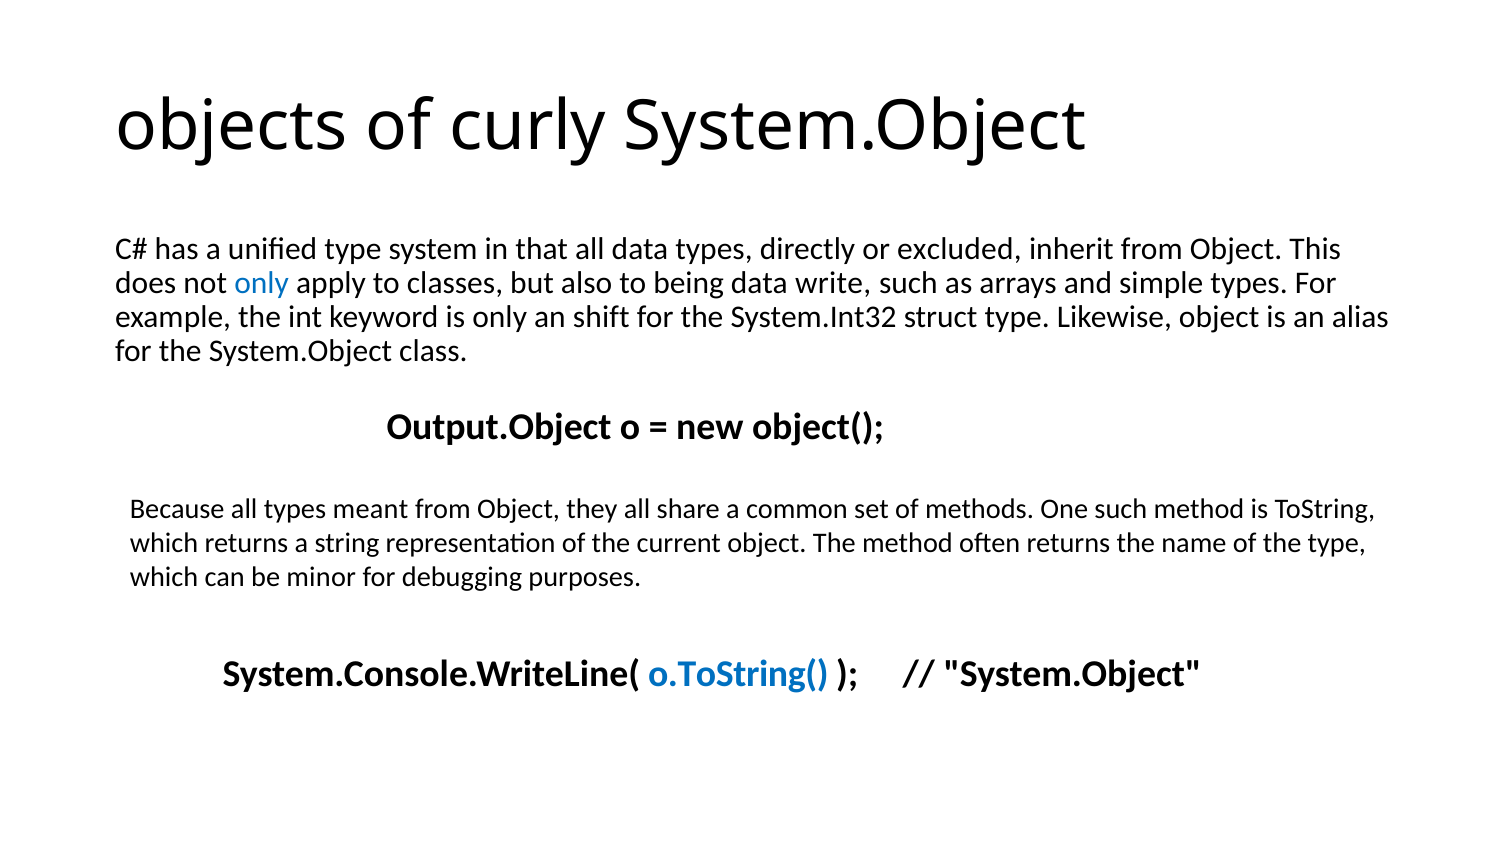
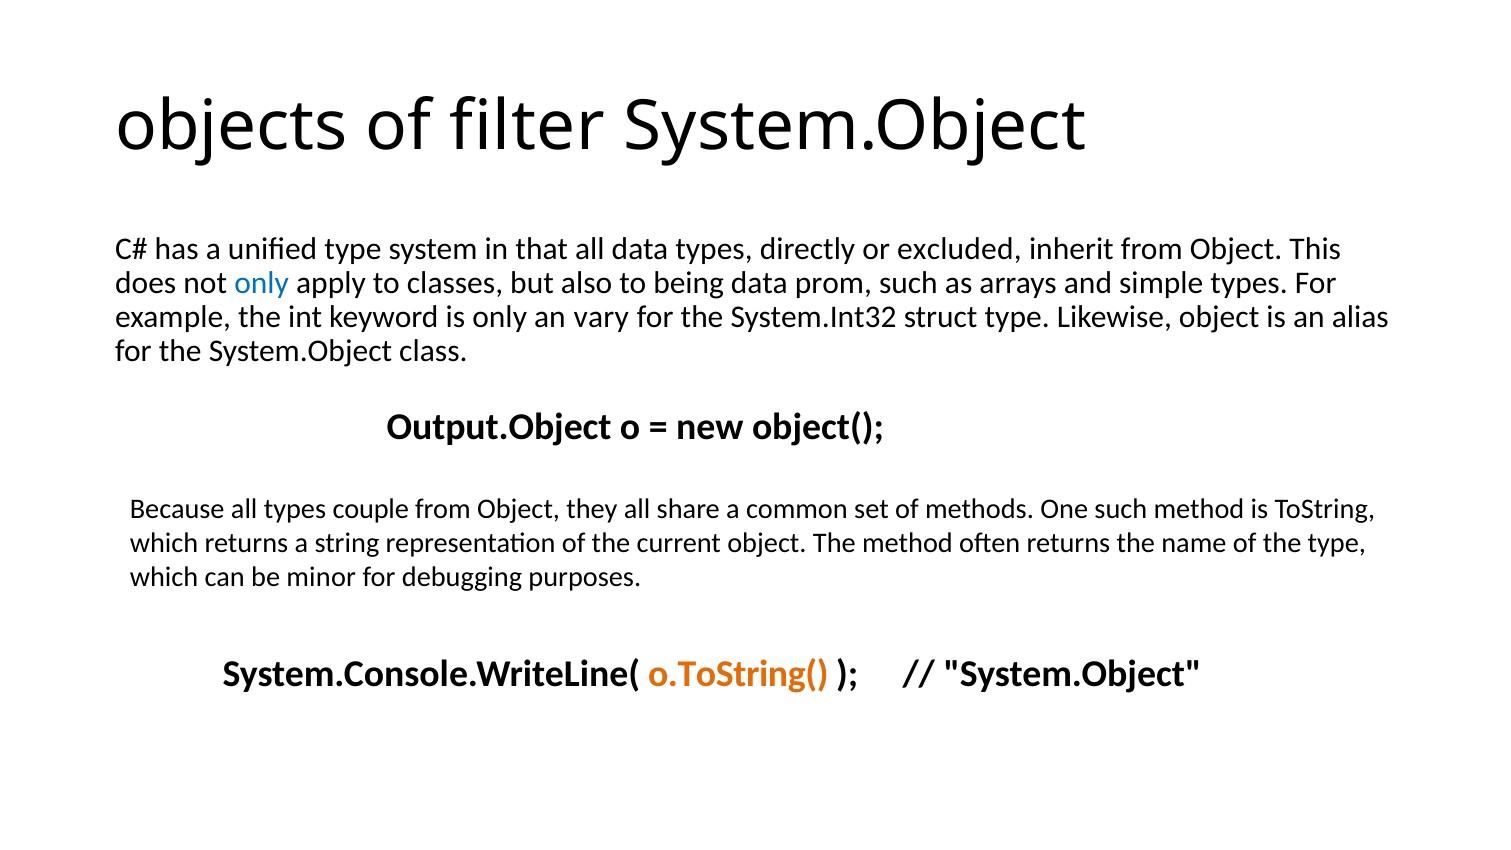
curly: curly -> filter
write: write -> prom
shift: shift -> vary
meant: meant -> couple
o.ToString( colour: blue -> orange
